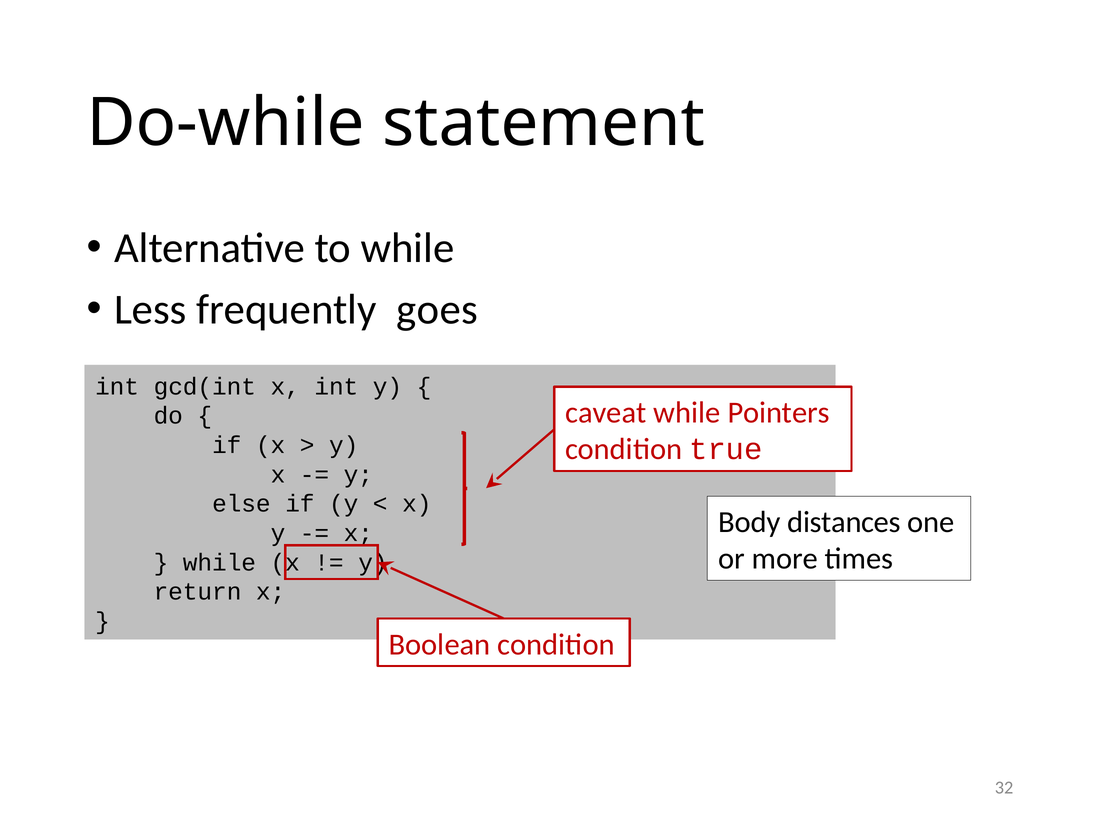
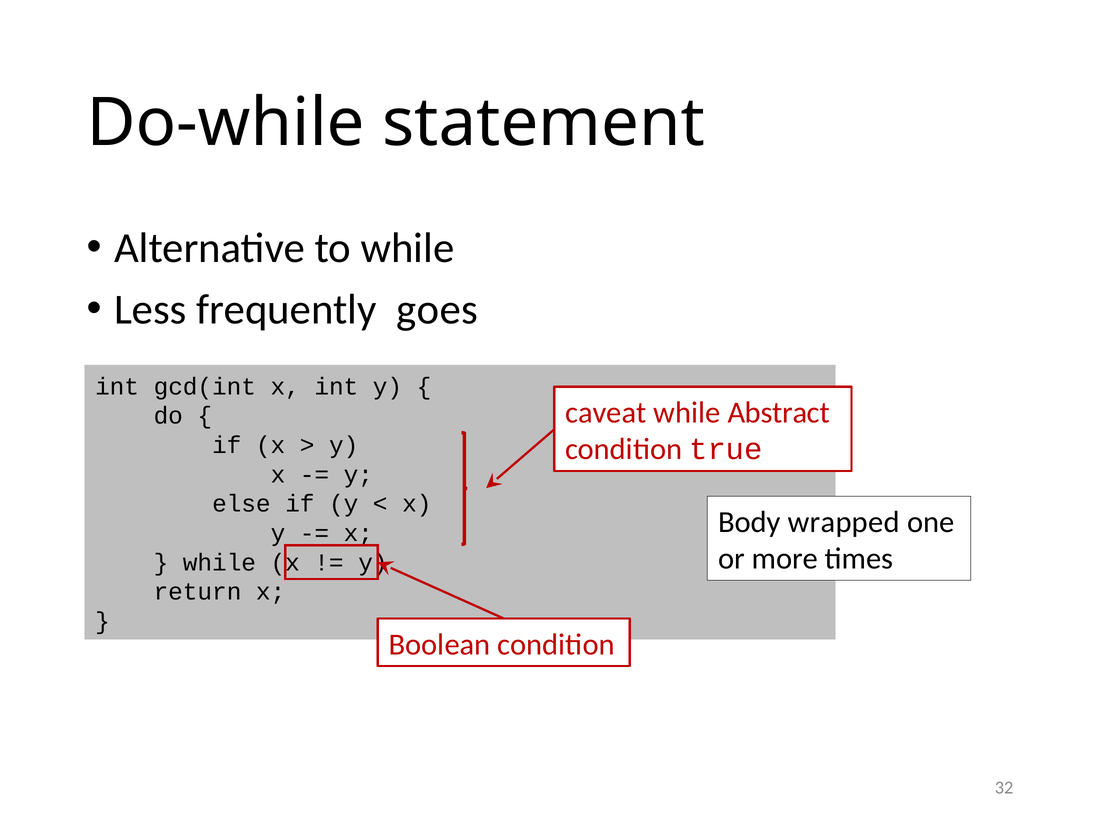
Pointers: Pointers -> Abstract
distances: distances -> wrapped
